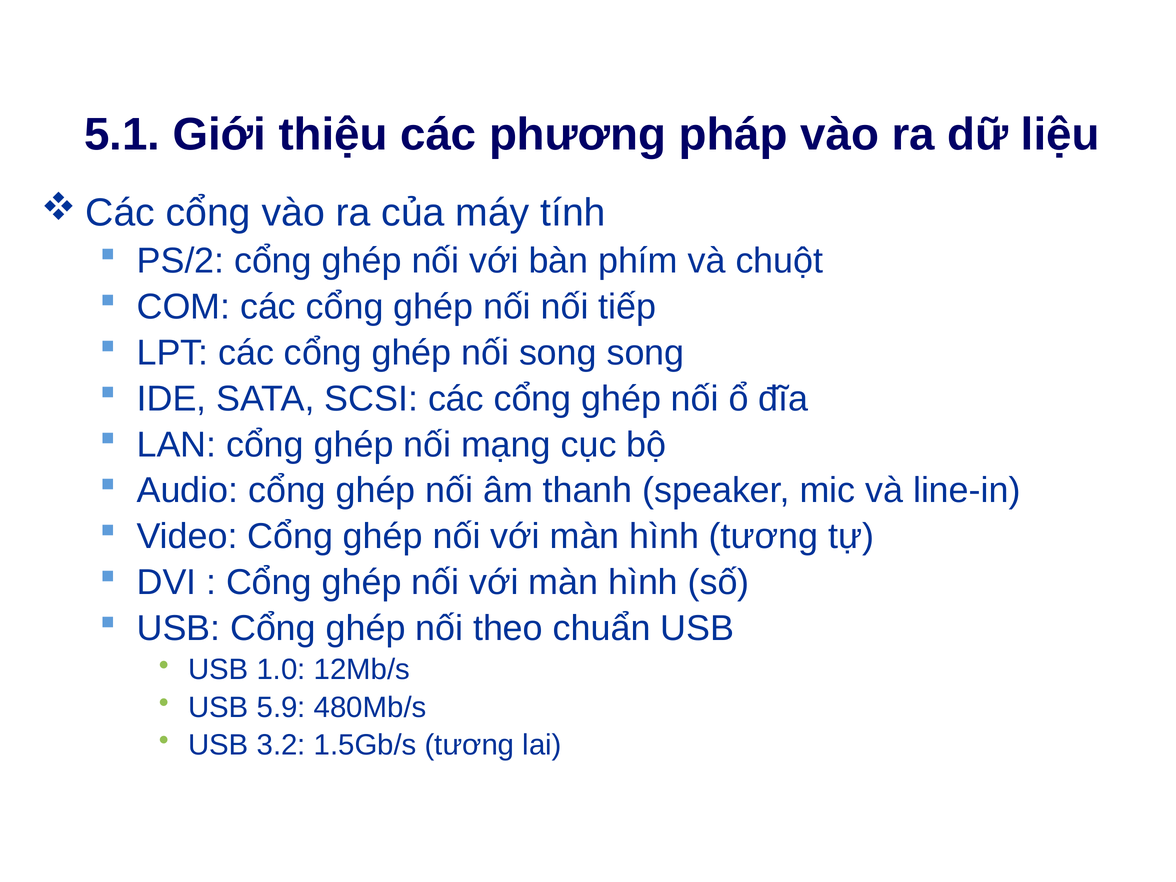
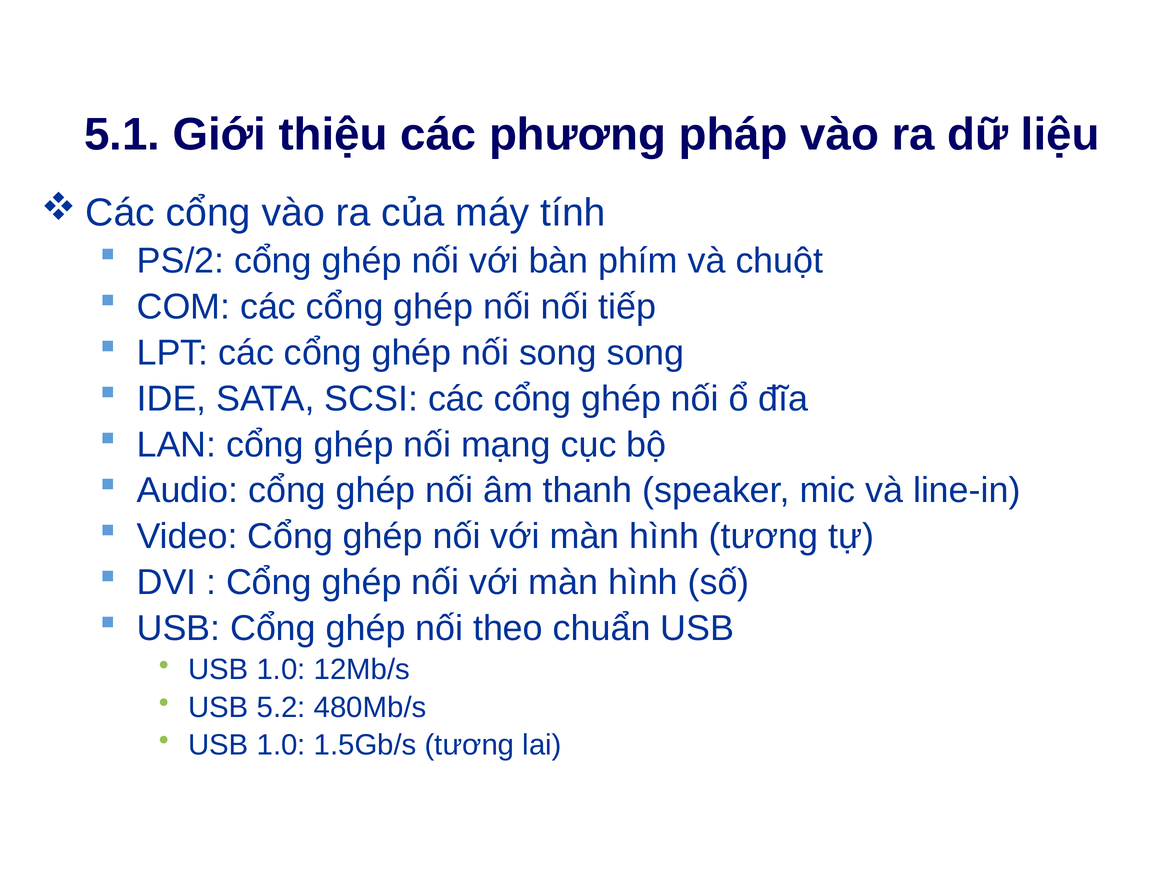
5.9: 5.9 -> 5.2
3.2 at (281, 745): 3.2 -> 1.0
